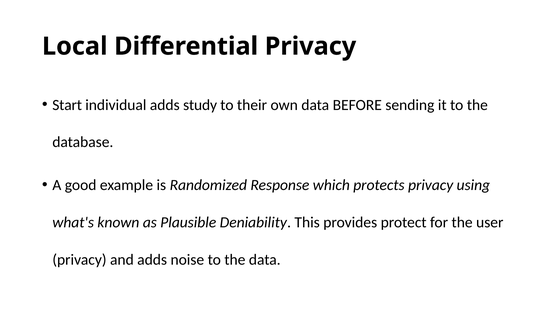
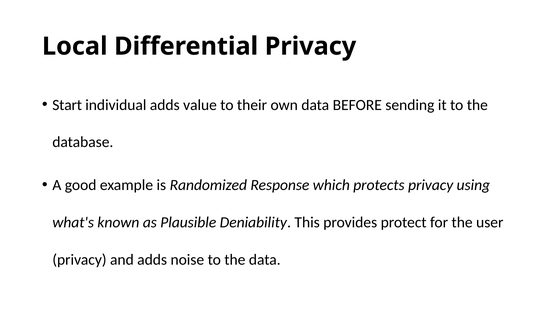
study: study -> value
